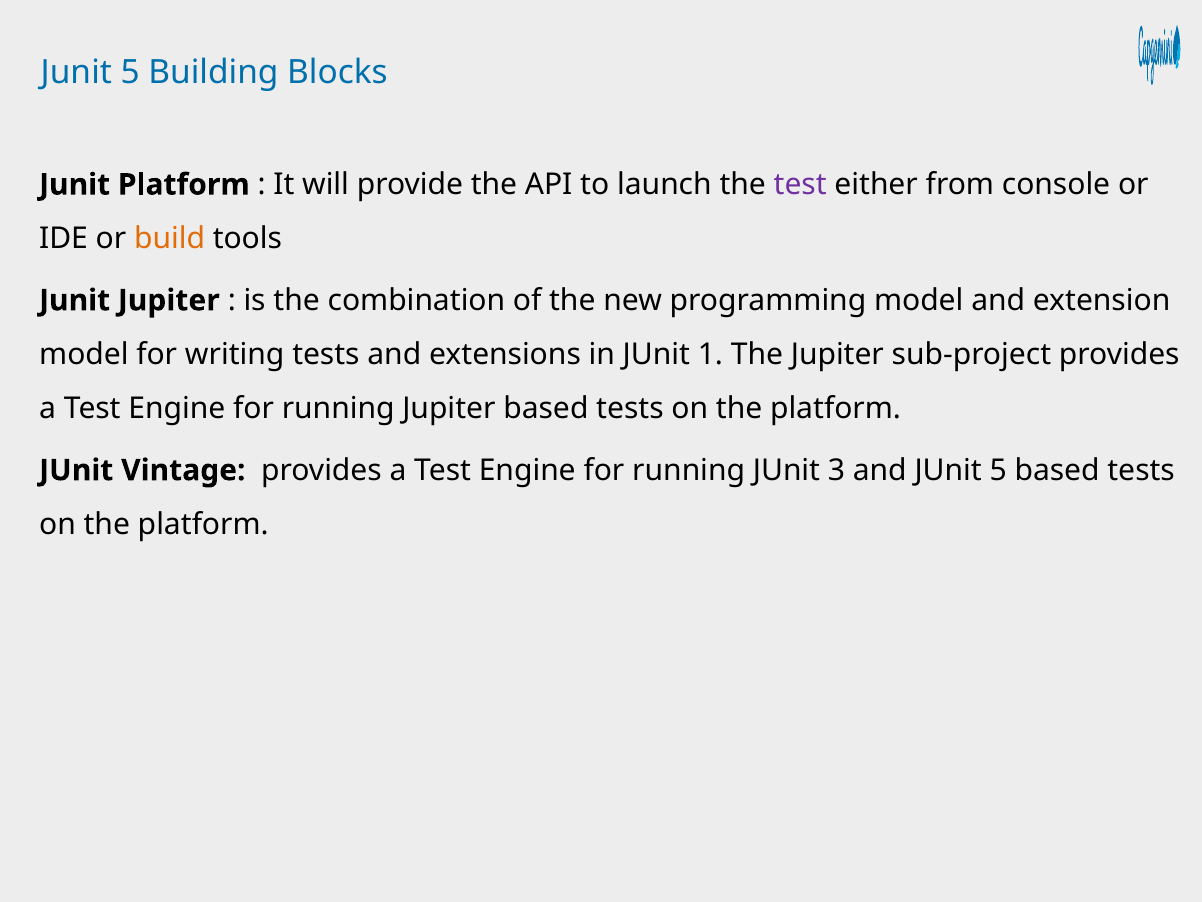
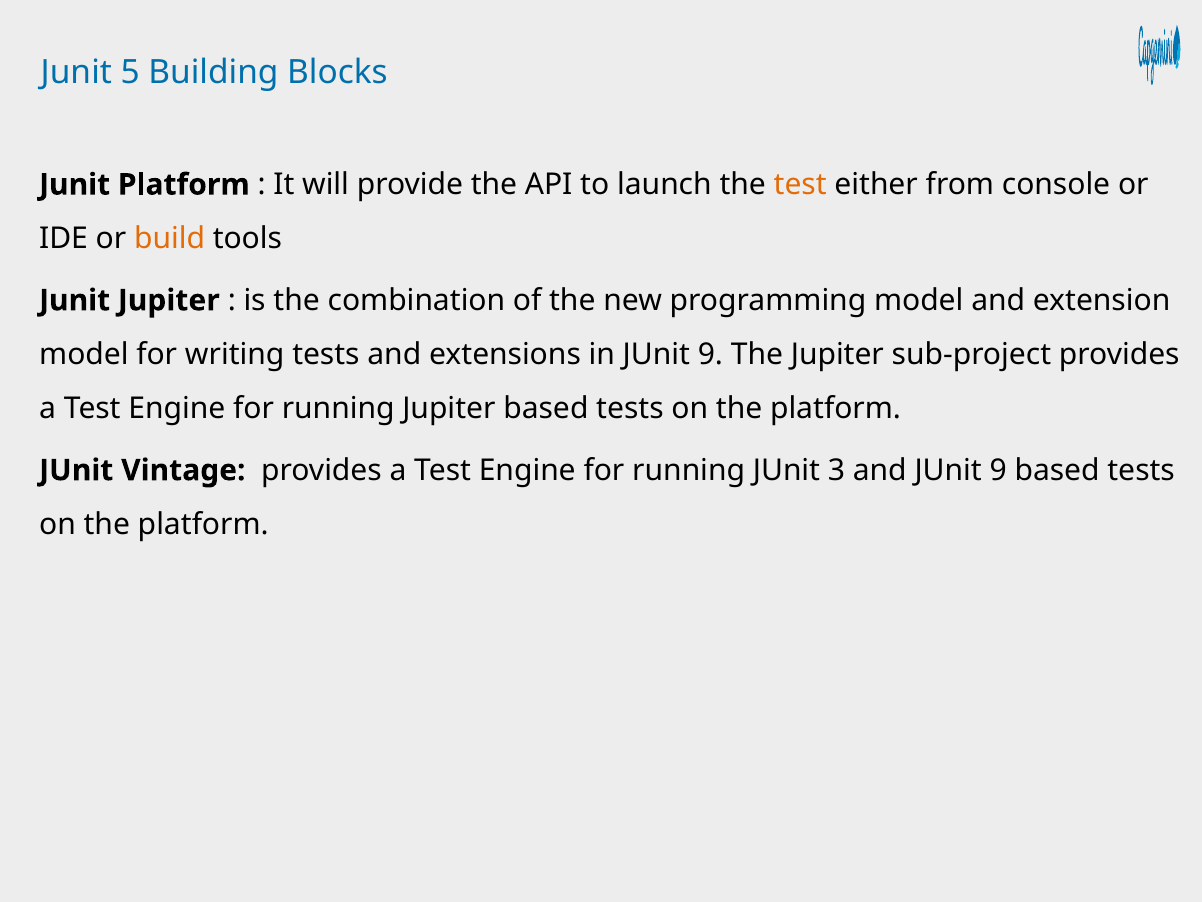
test at (800, 185) colour: purple -> orange
in JUnit 1: 1 -> 9
and JUnit 5: 5 -> 9
